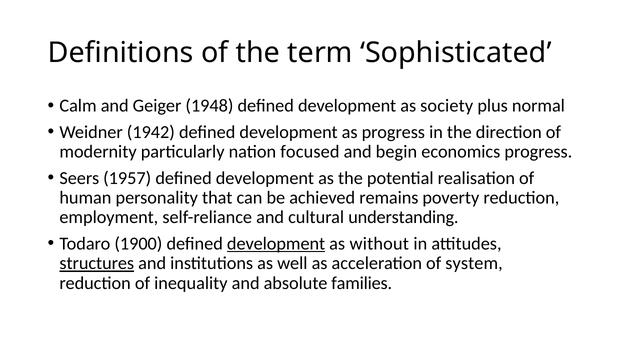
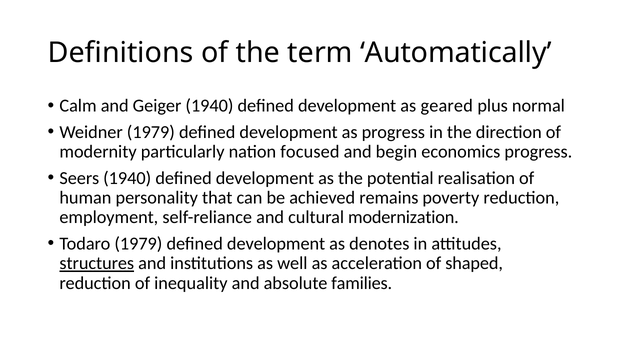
Sophisticated: Sophisticated -> Automatically
Geiger 1948: 1948 -> 1940
society: society -> geared
Weidner 1942: 1942 -> 1979
Seers 1957: 1957 -> 1940
understanding: understanding -> modernization
Todaro 1900: 1900 -> 1979
development at (276, 244) underline: present -> none
without: without -> denotes
system: system -> shaped
